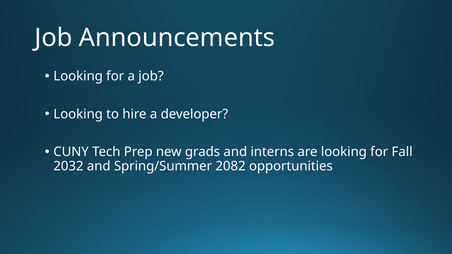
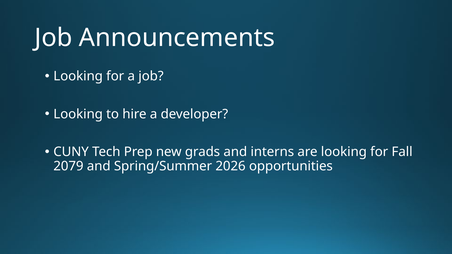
2032: 2032 -> 2079
2082: 2082 -> 2026
